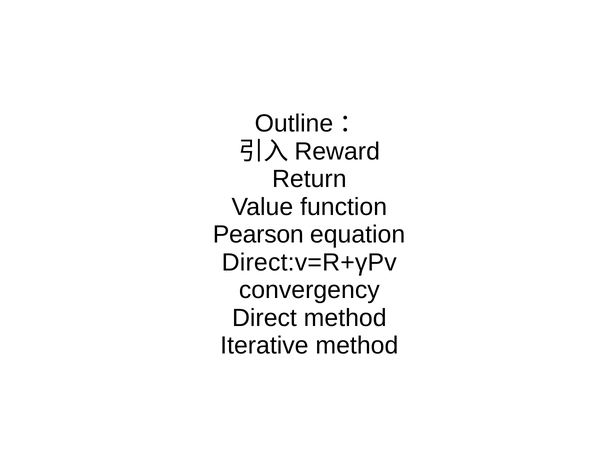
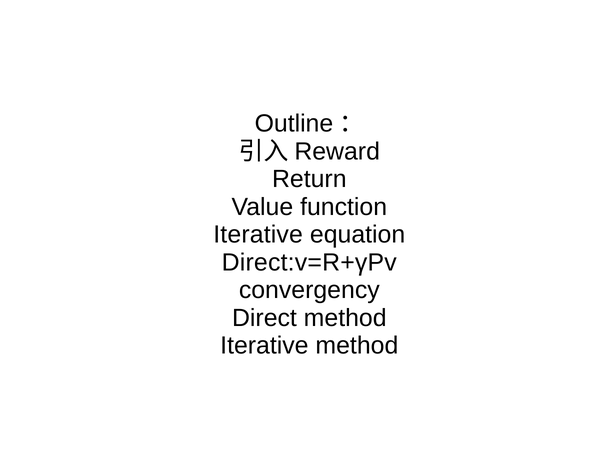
Pearson at (258, 235): Pearson -> Iterative
